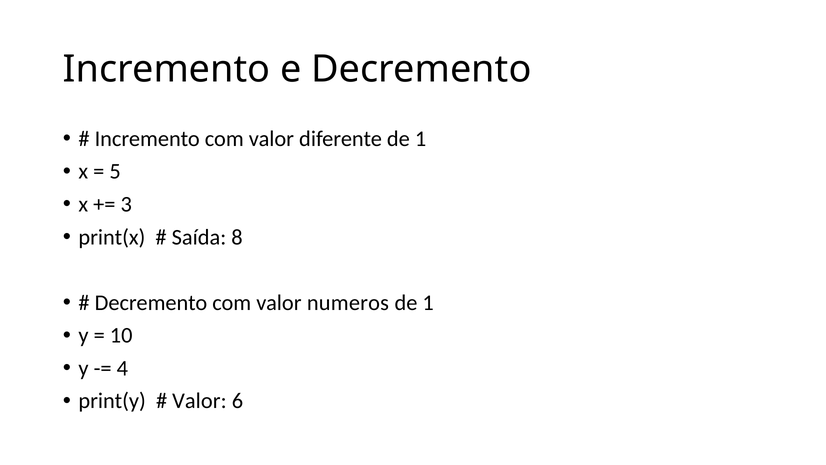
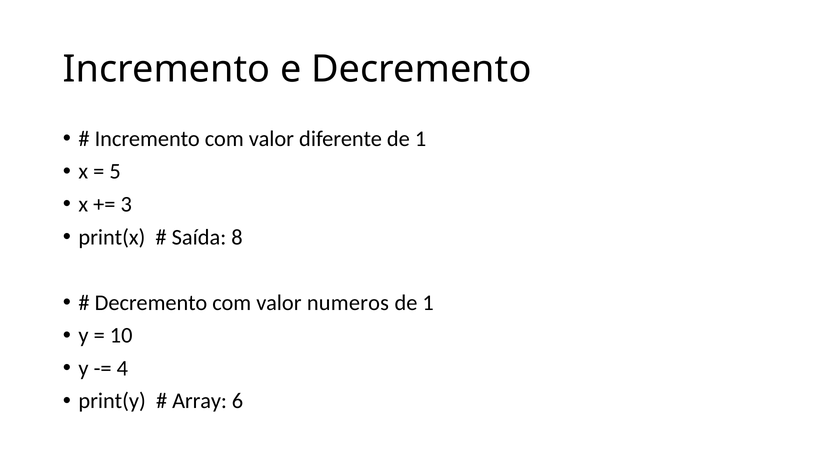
Valor at (199, 401): Valor -> Array
